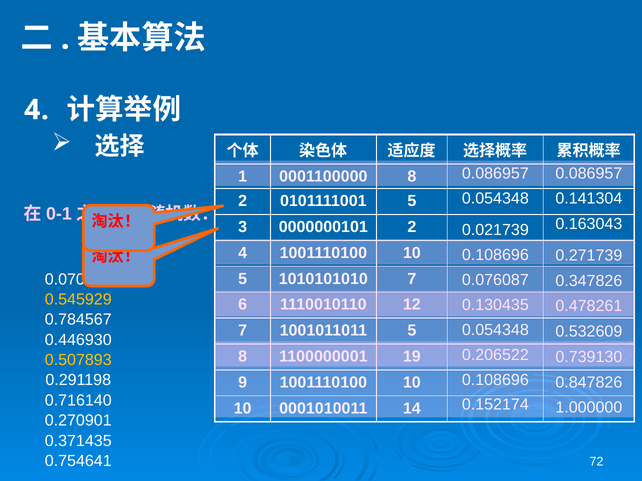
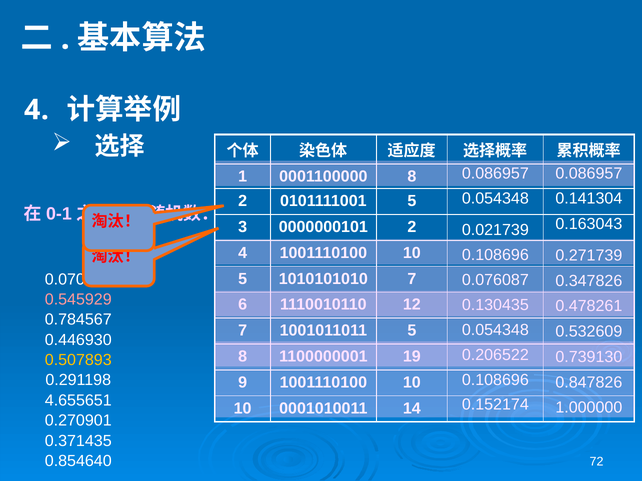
0.545929 colour: yellow -> pink
0.716140: 0.716140 -> 4.655651
0.754641: 0.754641 -> 0.854640
